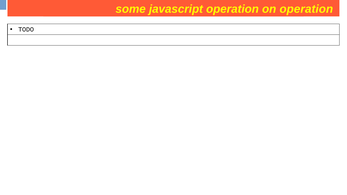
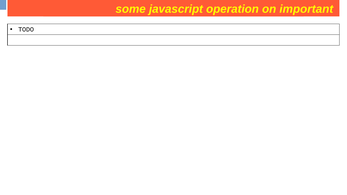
operation at (306, 9): operation -> important
